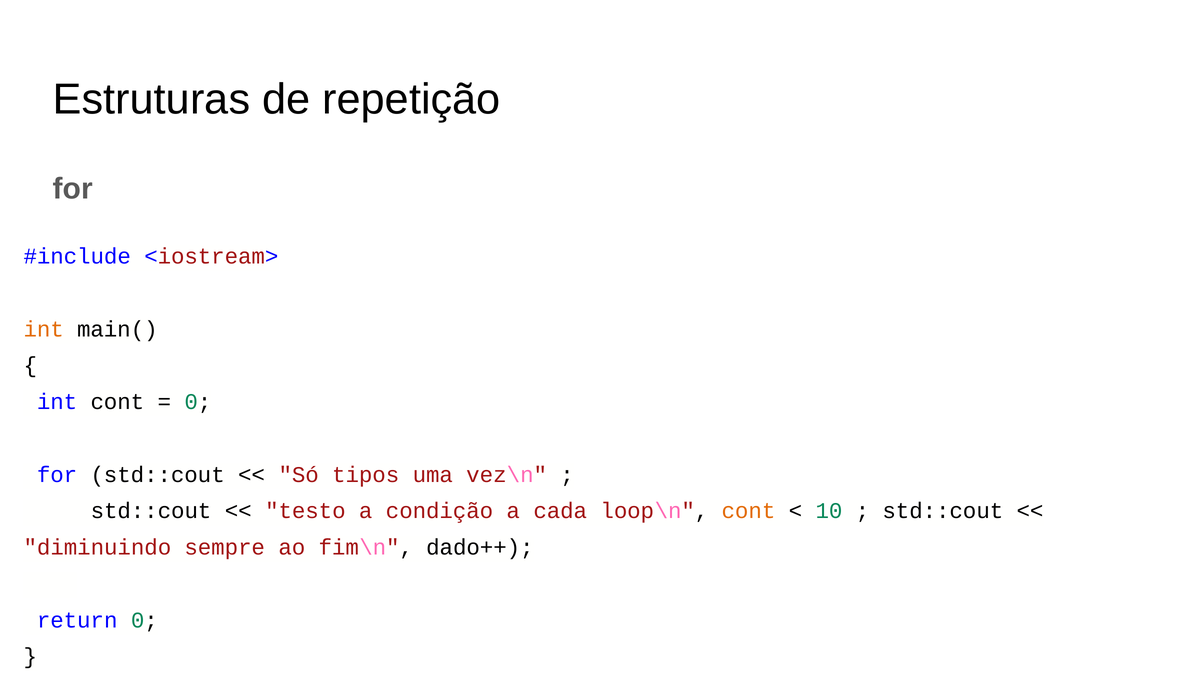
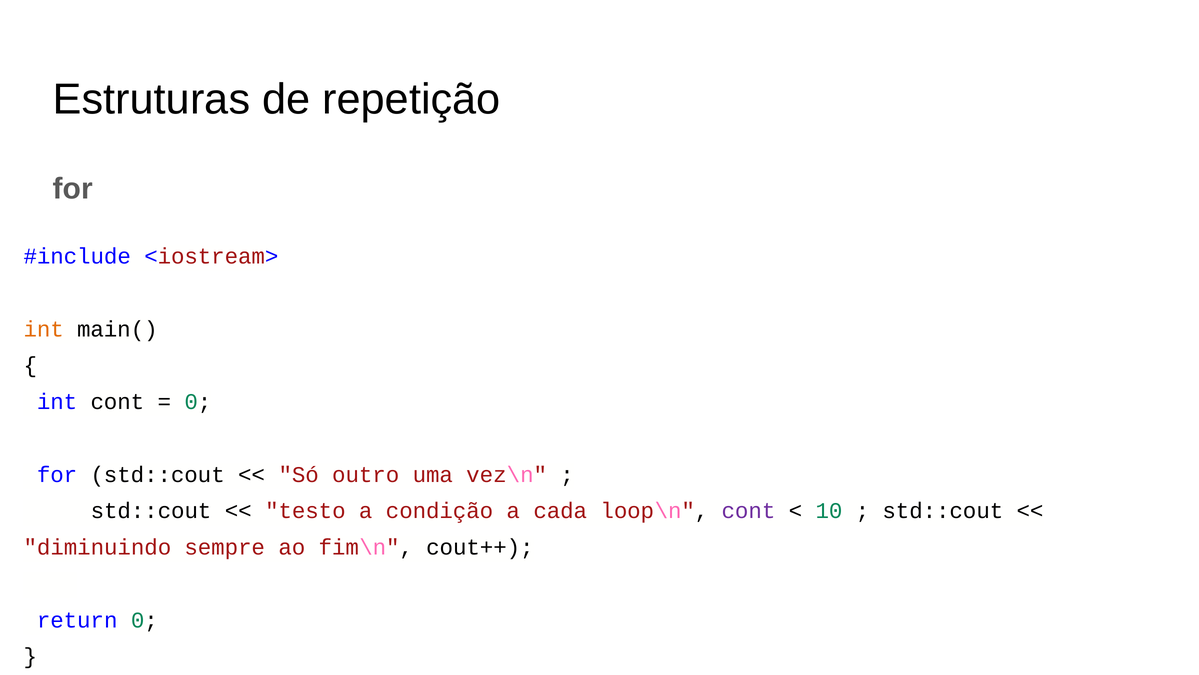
tipos: tipos -> outro
cont at (748, 511) colour: orange -> purple
dado++: dado++ -> cout++
